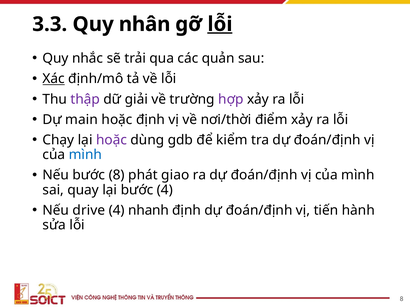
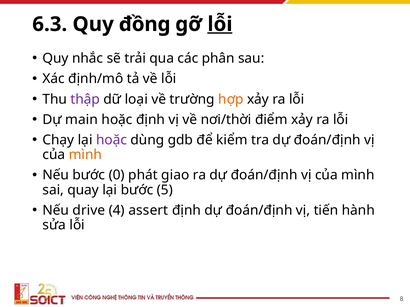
3.3: 3.3 -> 6.3
nhân: nhân -> đồng
quản: quản -> phân
Xác underline: present -> none
giải: giải -> loại
hợp colour: purple -> orange
mình at (85, 155) colour: blue -> orange
bước 8: 8 -> 0
bước 4: 4 -> 5
nhanh: nhanh -> assert
